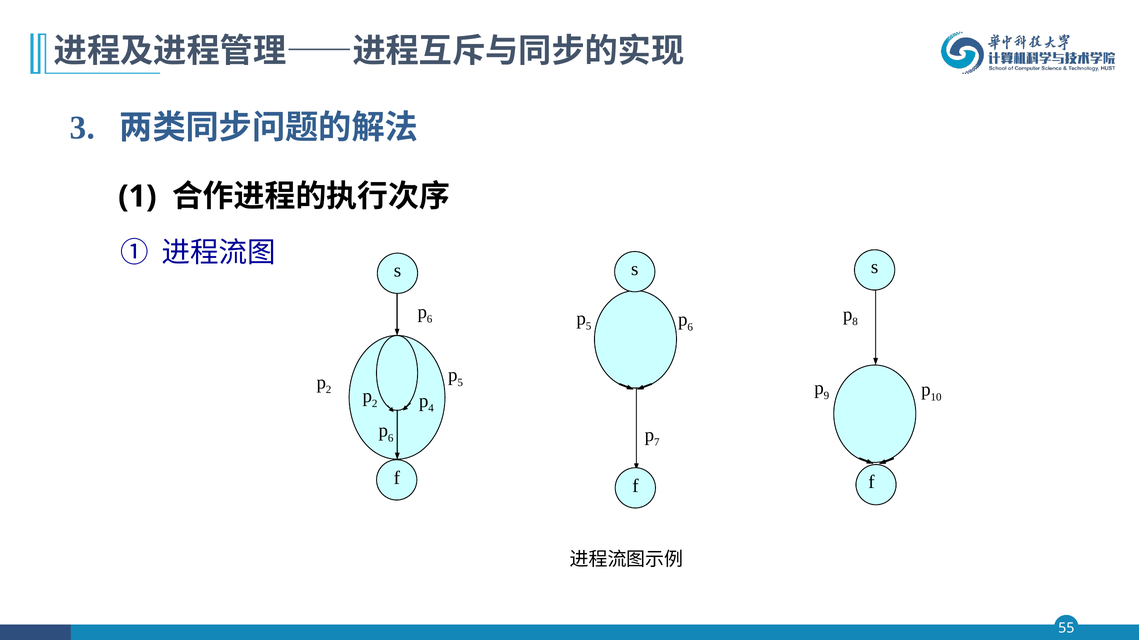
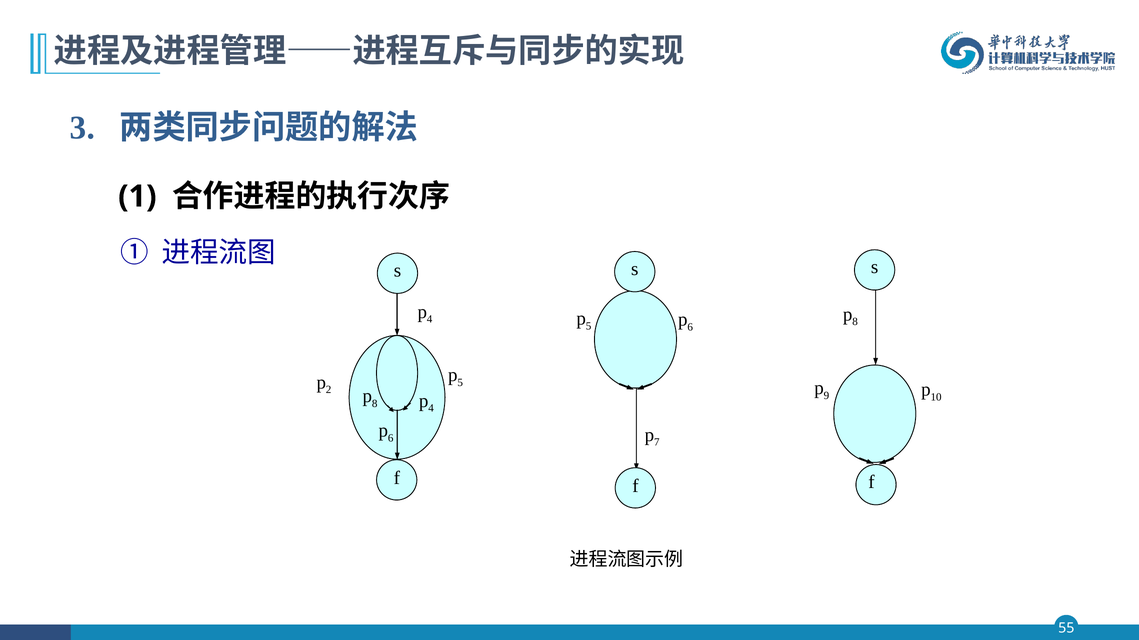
6 at (430, 320): 6 -> 4
2 at (375, 404): 2 -> 8
